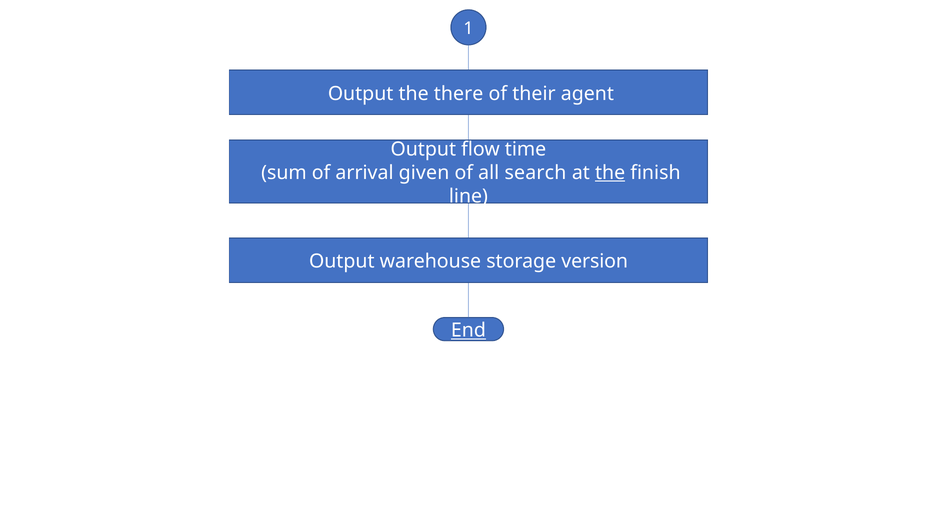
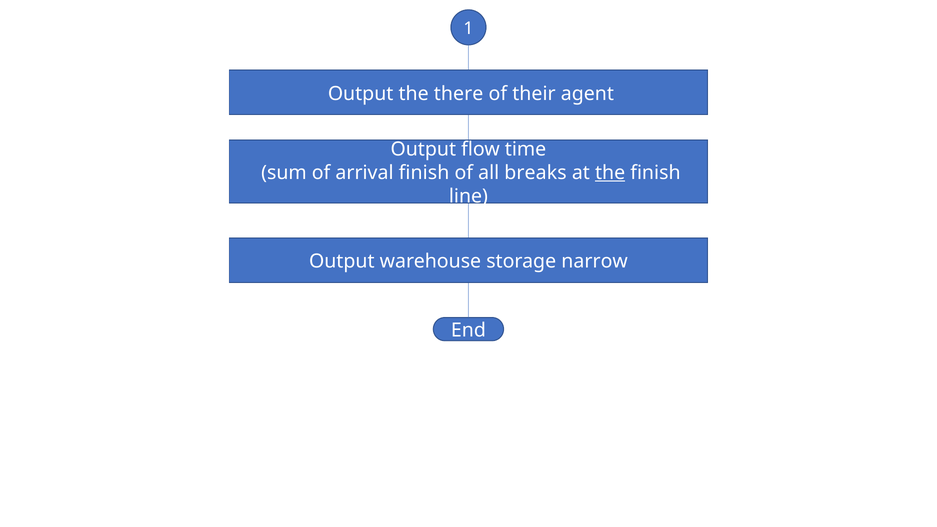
arrival given: given -> finish
search: search -> breaks
version: version -> narrow
End underline: present -> none
